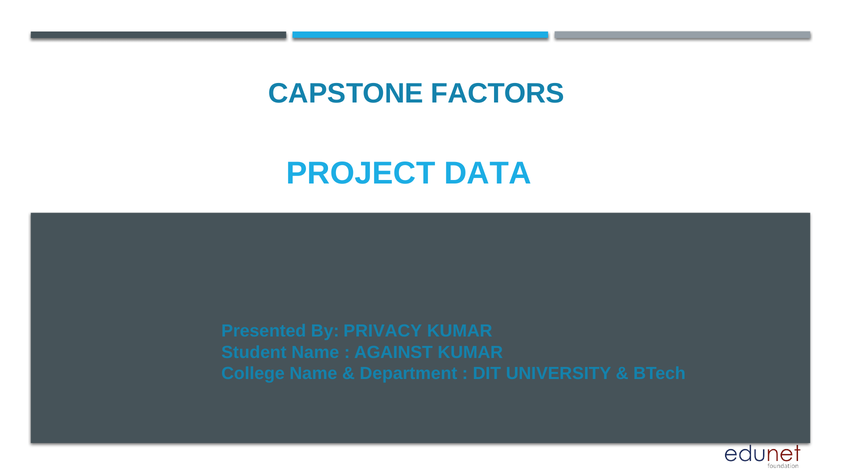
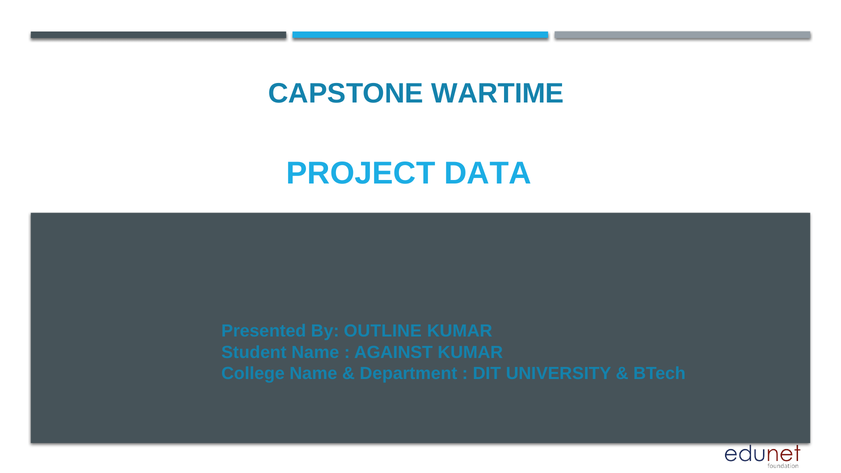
FACTORS: FACTORS -> WARTIME
PRIVACY: PRIVACY -> OUTLINE
